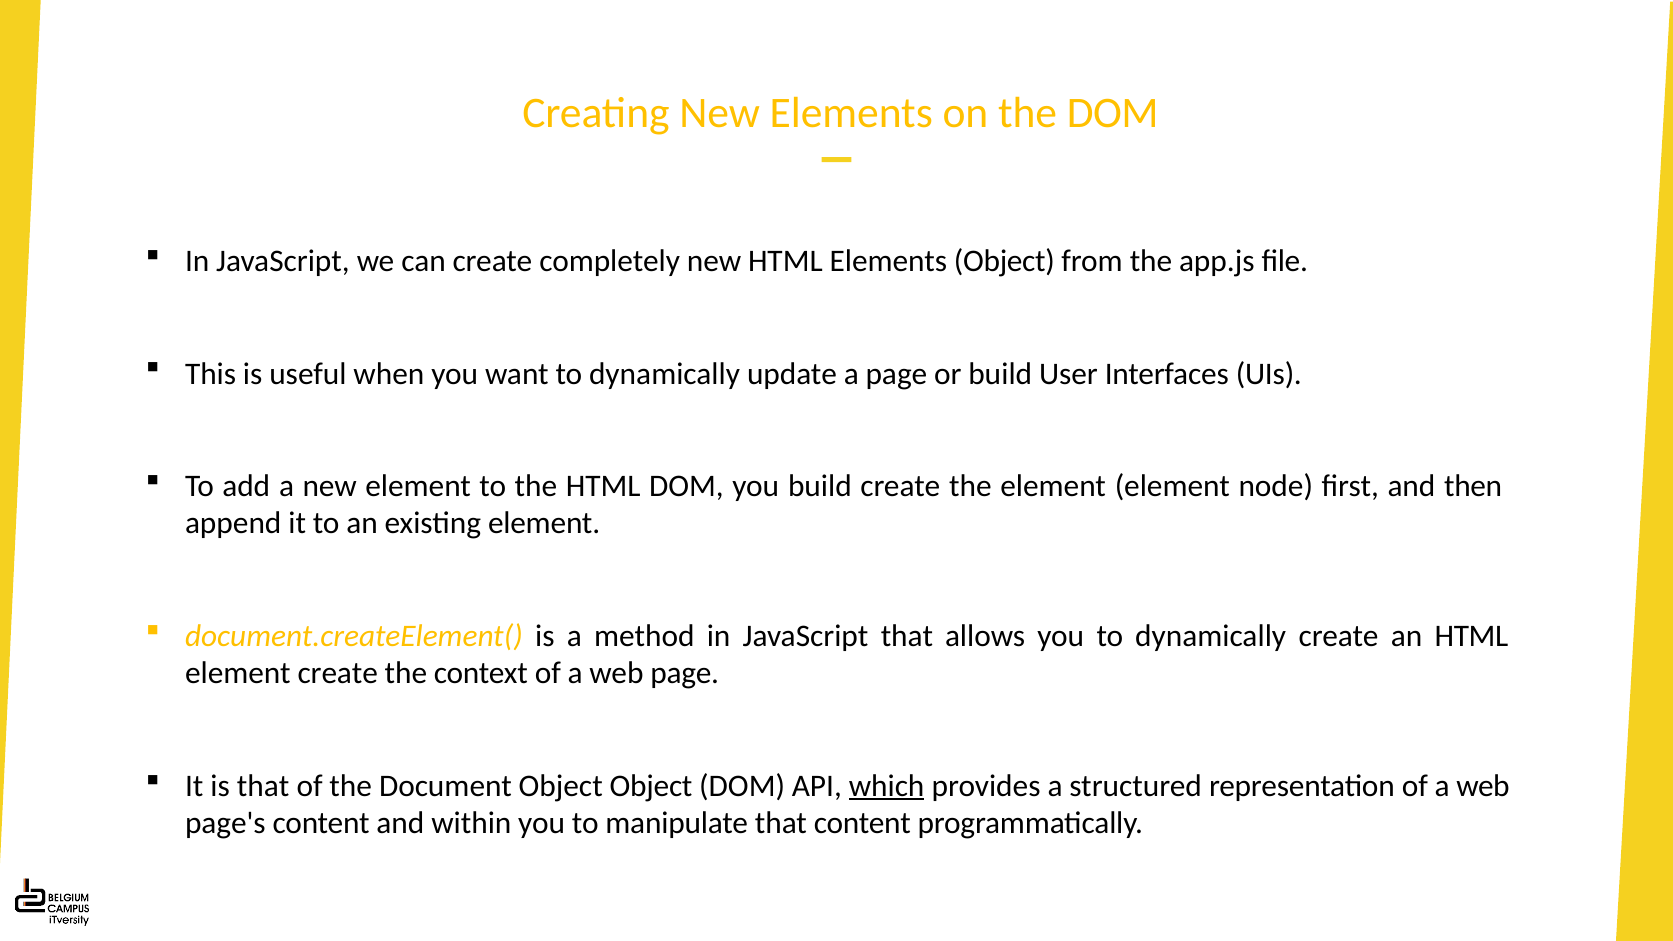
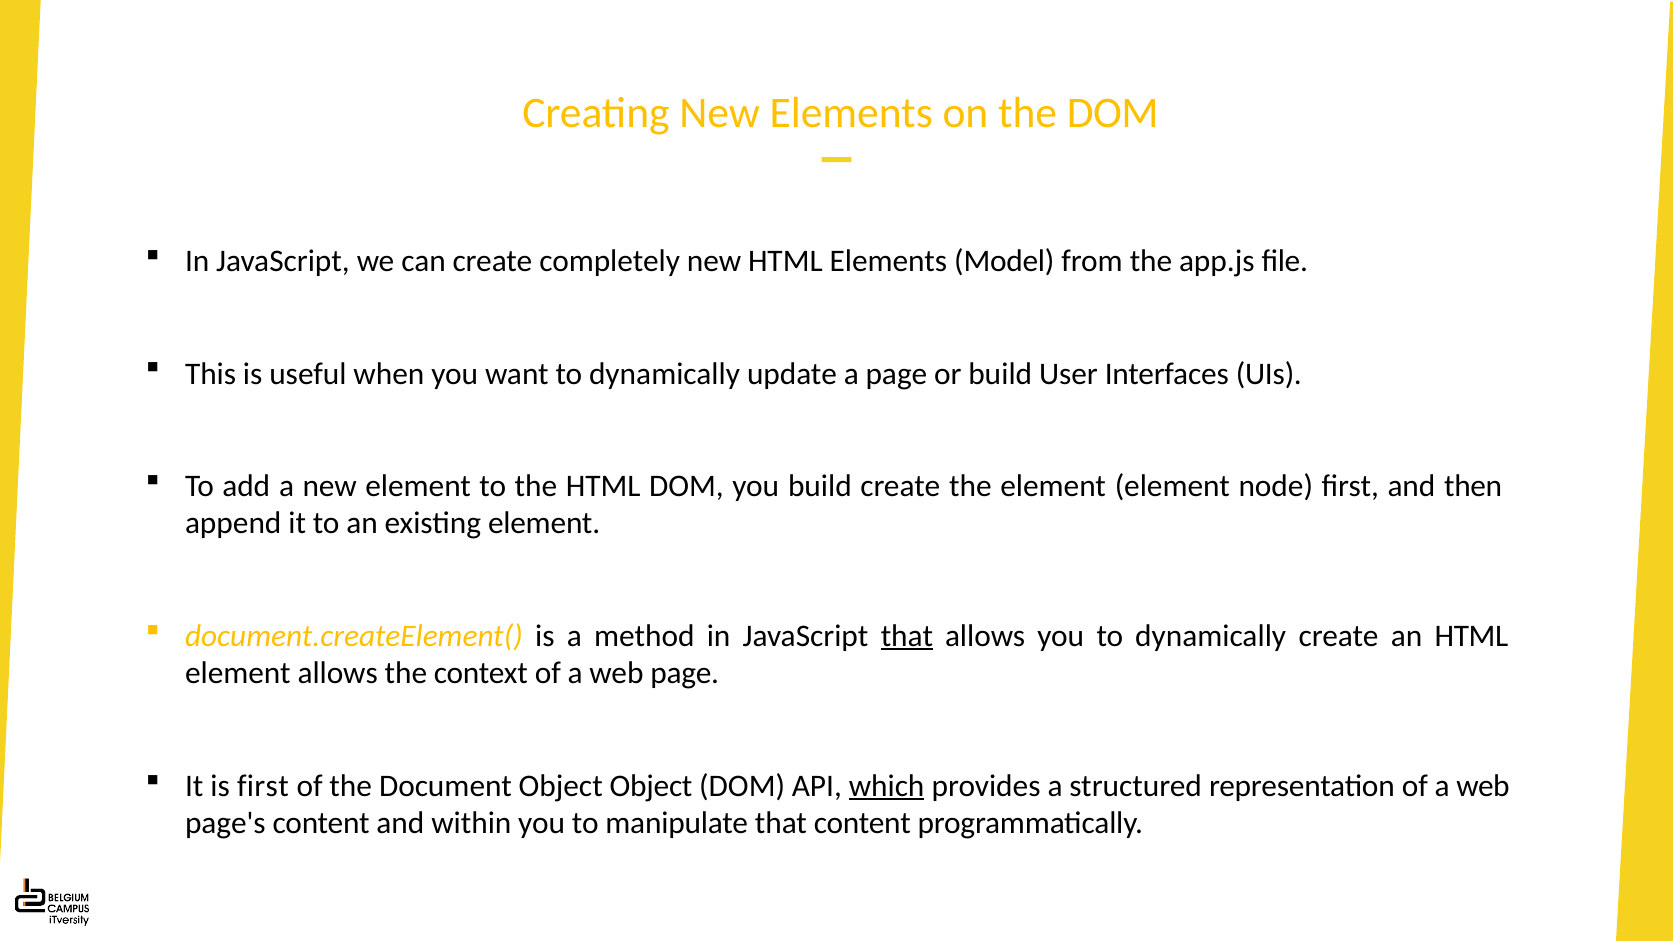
Elements Object: Object -> Model
that at (907, 636) underline: none -> present
element create: create -> allows
is that: that -> first
